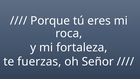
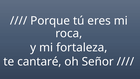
fuerzas: fuerzas -> cantaré
